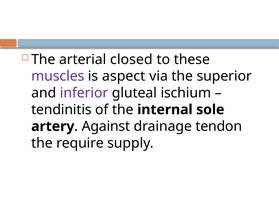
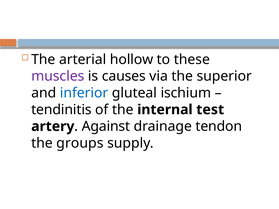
closed: closed -> hollow
aspect: aspect -> causes
inferior colour: purple -> blue
sole: sole -> test
require: require -> groups
